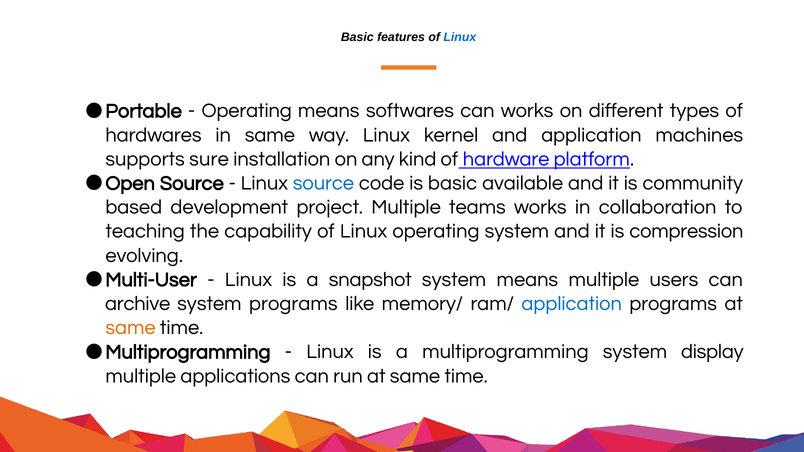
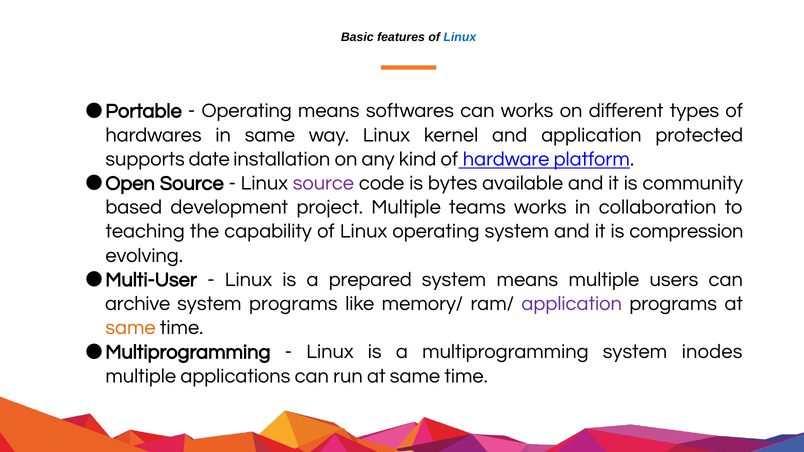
machines: machines -> protected
sure: sure -> date
source at (323, 183) colour: blue -> purple
is basic: basic -> bytes
snapshot: snapshot -> prepared
application at (572, 304) colour: blue -> purple
display: display -> inodes
